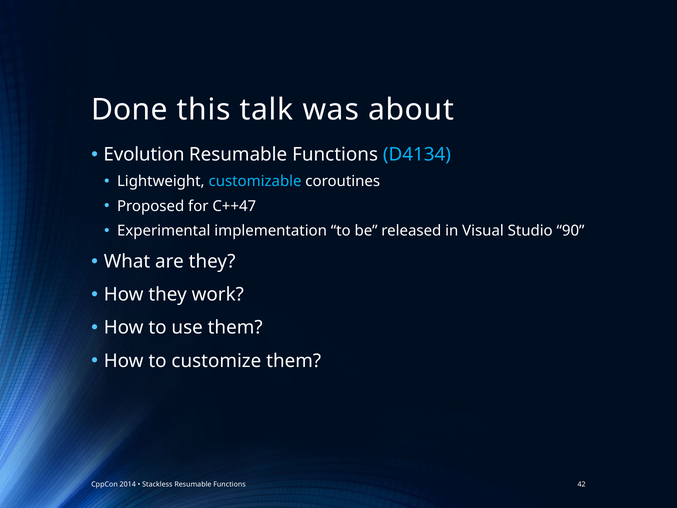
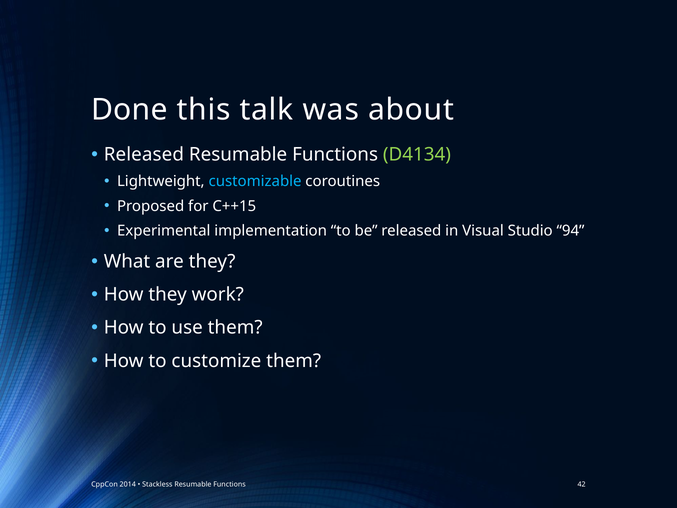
Evolution at (144, 155): Evolution -> Released
D4134 colour: light blue -> light green
C++47: C++47 -> C++15
90: 90 -> 94
